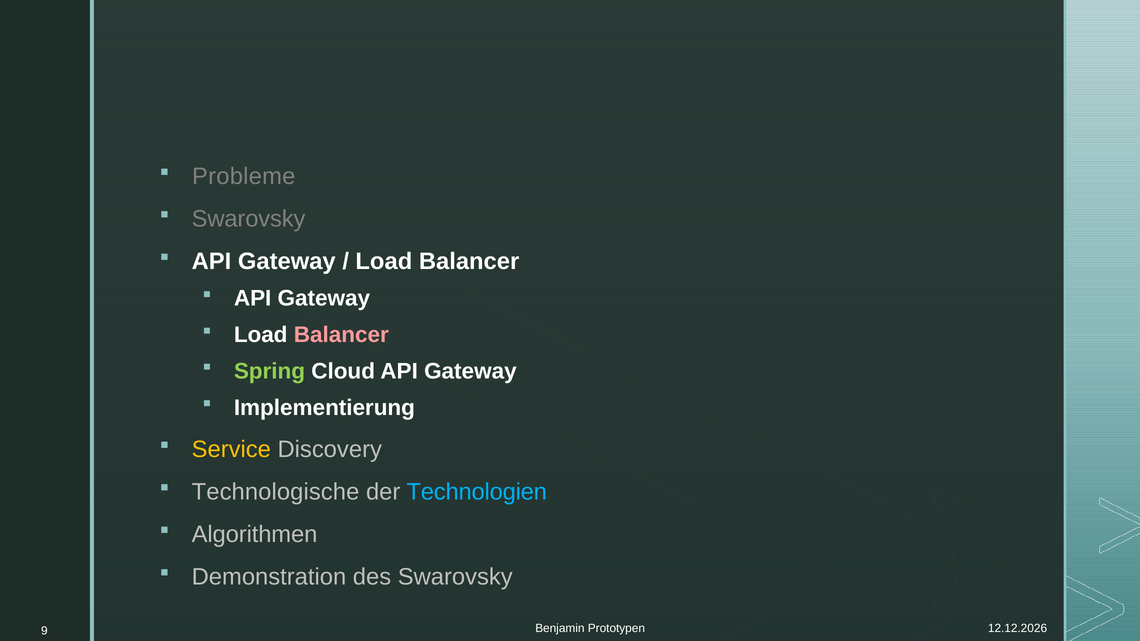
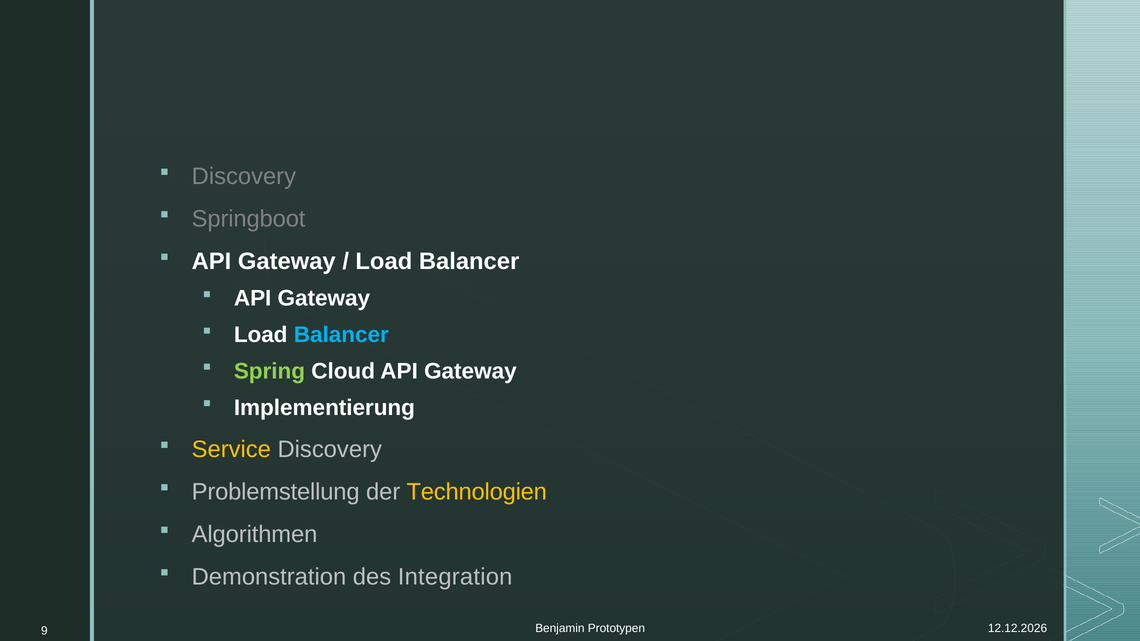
Probleme at (244, 177): Probleme -> Discovery
Swarovsky at (249, 219): Swarovsky -> Springboot
Balancer at (341, 335) colour: pink -> light blue
Technologische: Technologische -> Problemstellung
Technologien colour: light blue -> yellow
des Swarovsky: Swarovsky -> Integration
